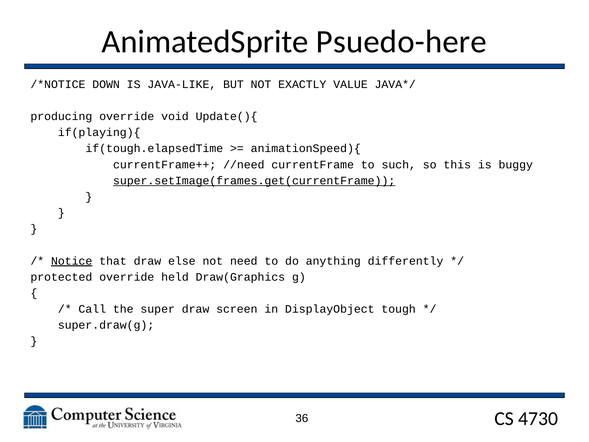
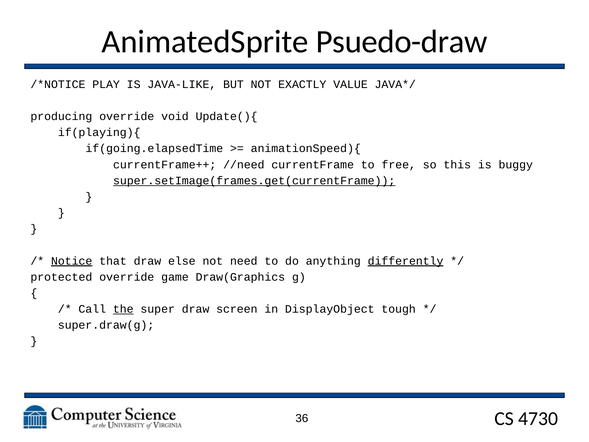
Psuedo-here: Psuedo-here -> Psuedo-draw
DOWN: DOWN -> PLAY
if(tough.elapsedTime: if(tough.elapsedTime -> if(going.elapsedTime
such: such -> free
differently underline: none -> present
held: held -> game
the underline: none -> present
